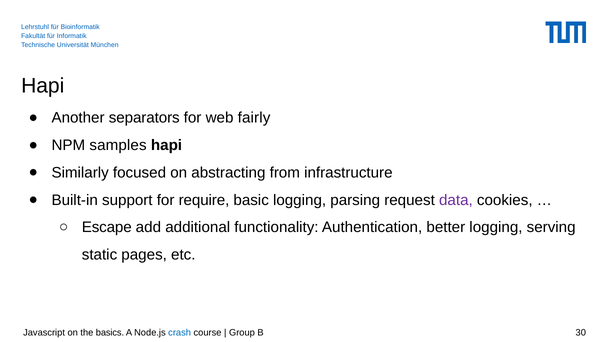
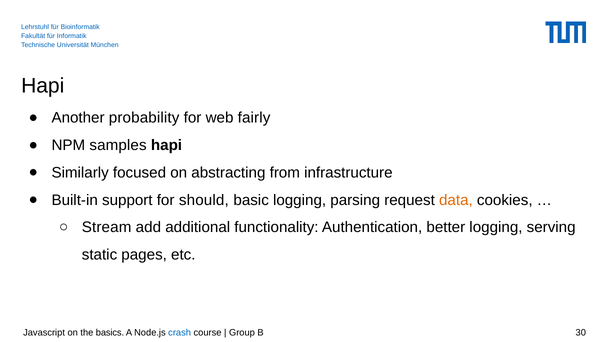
separators: separators -> probability
require: require -> should
data colour: purple -> orange
Escape: Escape -> Stream
